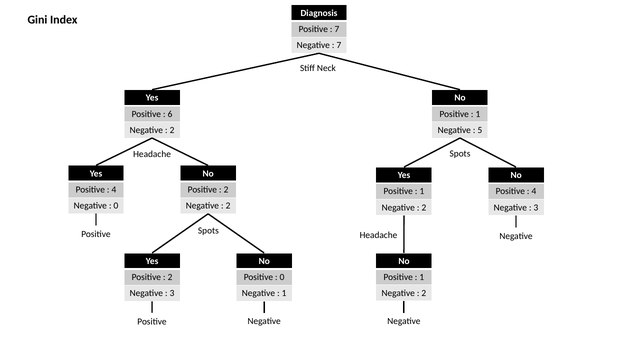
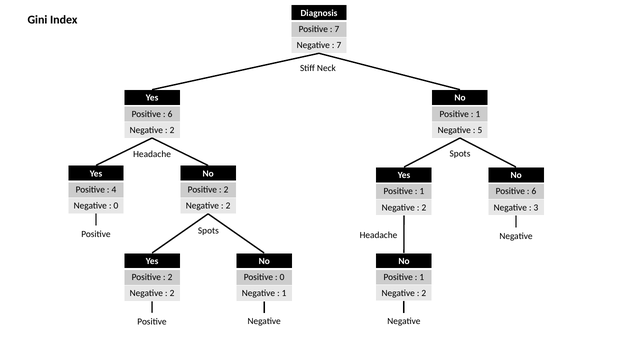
4 at (534, 191): 4 -> 6
3 at (172, 293): 3 -> 2
